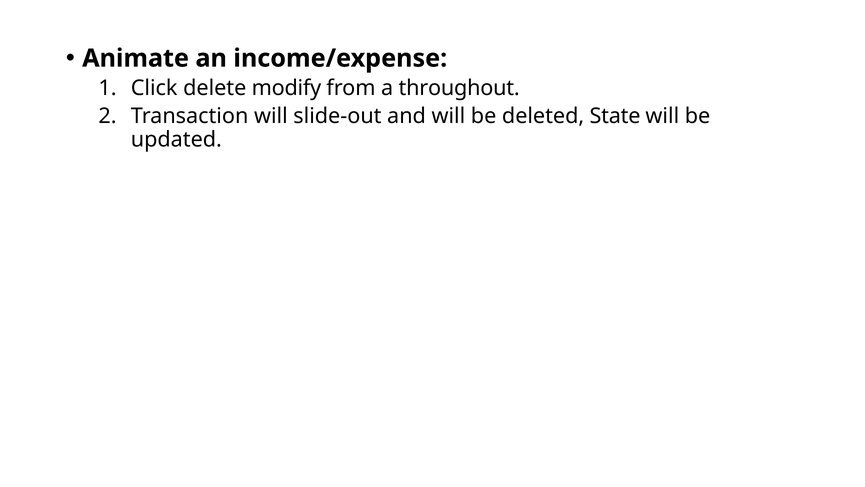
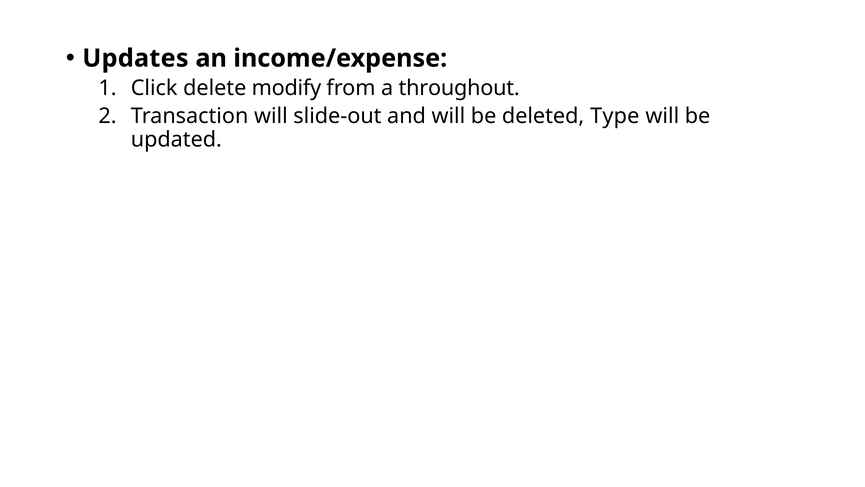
Animate: Animate -> Updates
State: State -> Type
